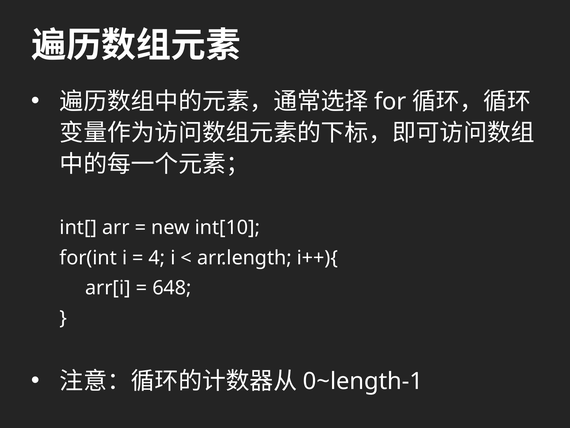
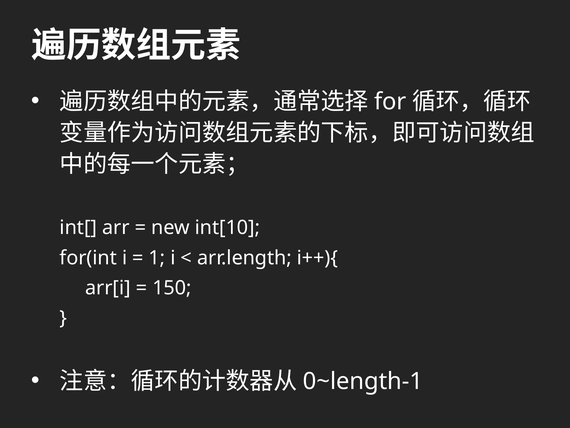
4: 4 -> 1
648: 648 -> 150
